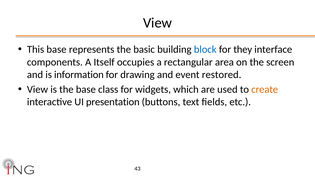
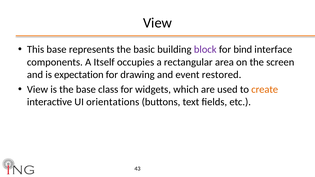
block colour: blue -> purple
they: they -> bind
information: information -> expectation
presentation: presentation -> orientations
